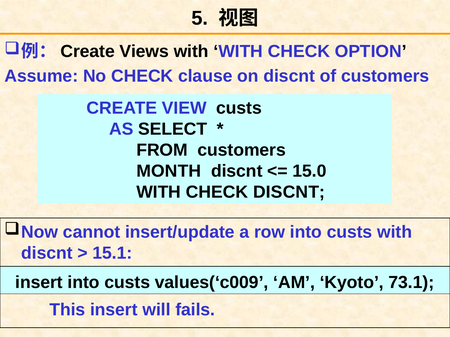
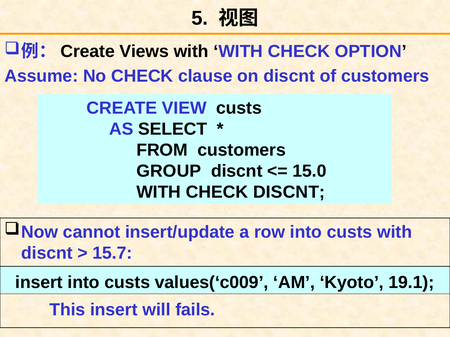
MONTH: MONTH -> GROUP
15.1: 15.1 -> 15.7
73.1: 73.1 -> 19.1
